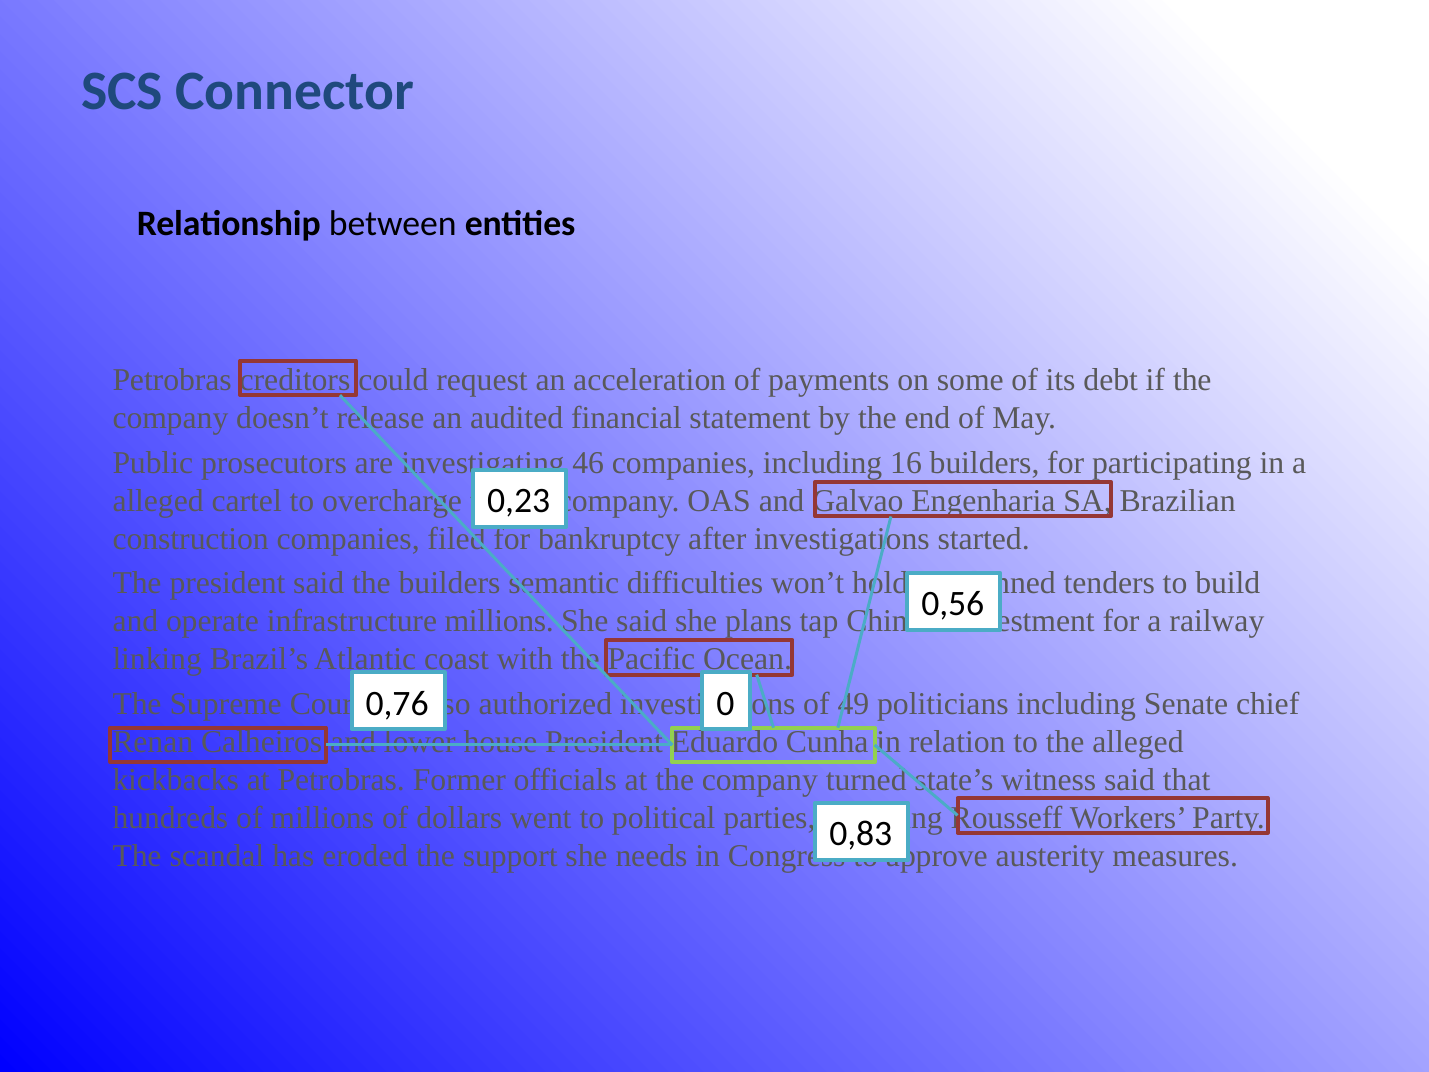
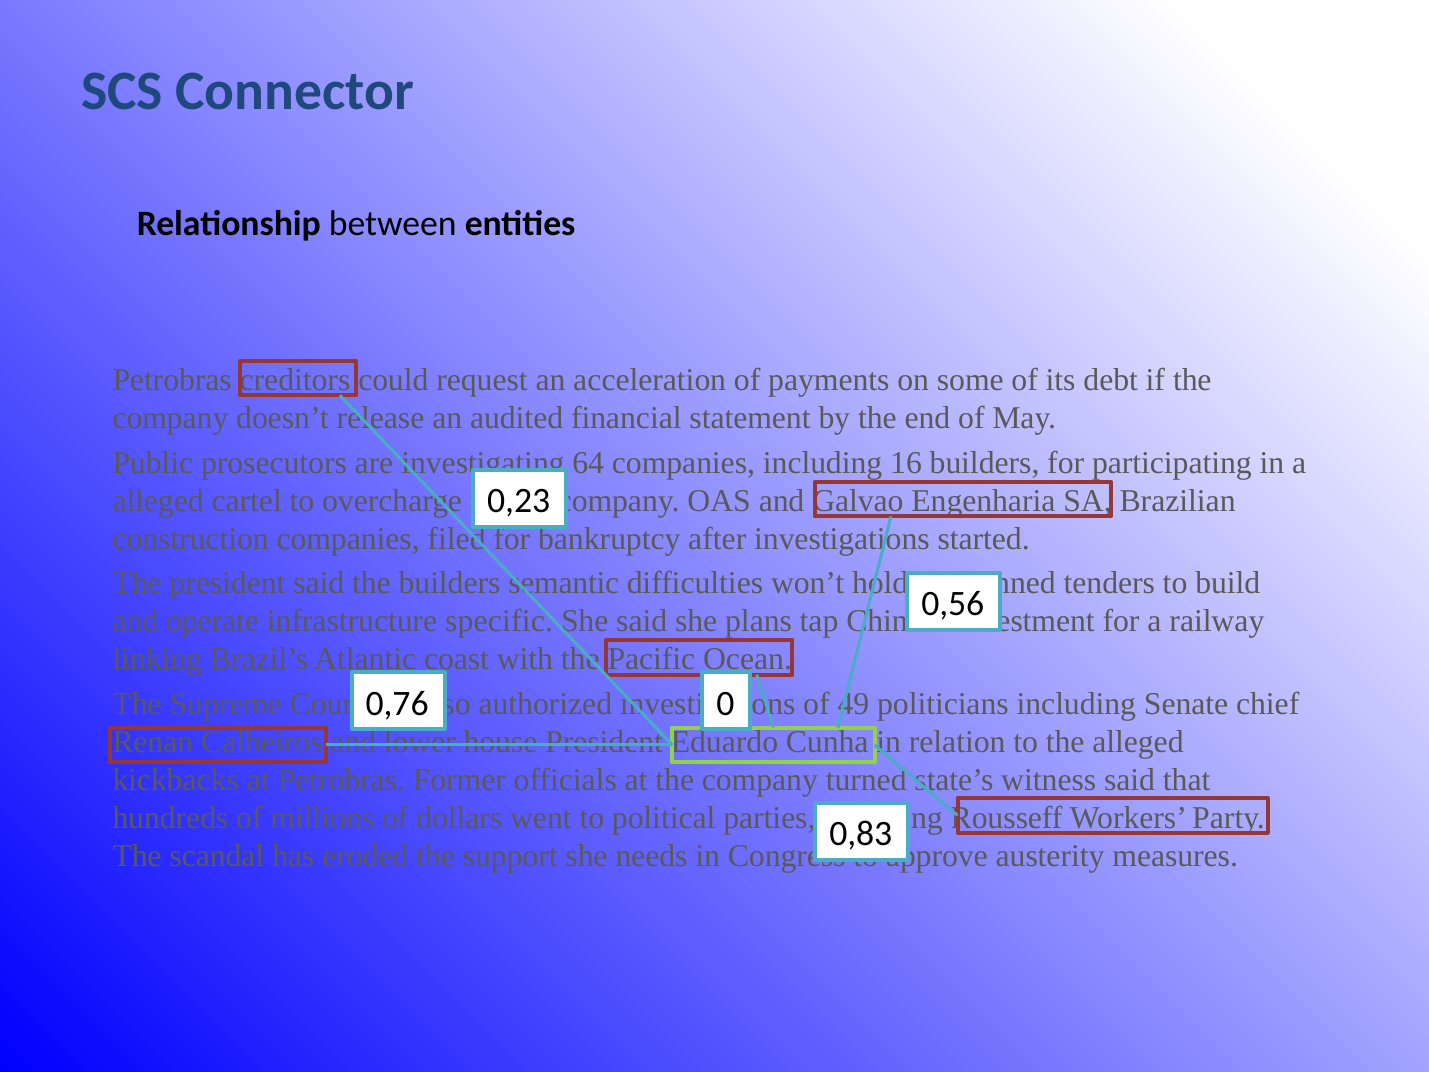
46: 46 -> 64
infrastructure millions: millions -> specific
